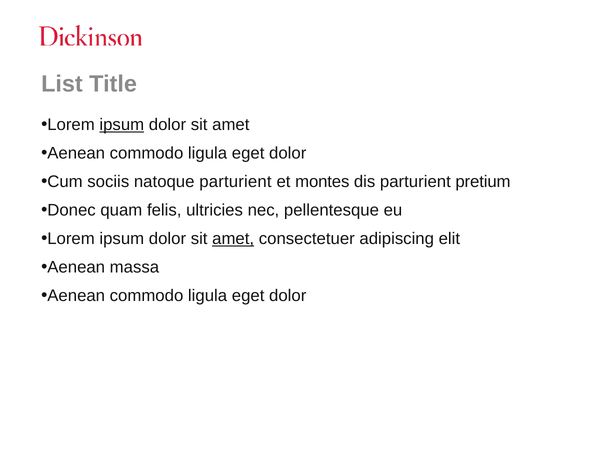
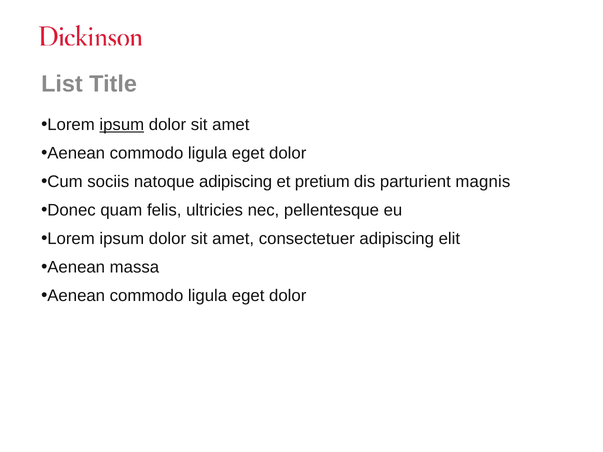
natoque parturient: parturient -> adipiscing
montes: montes -> pretium
pretium: pretium -> magnis
amet at (233, 239) underline: present -> none
